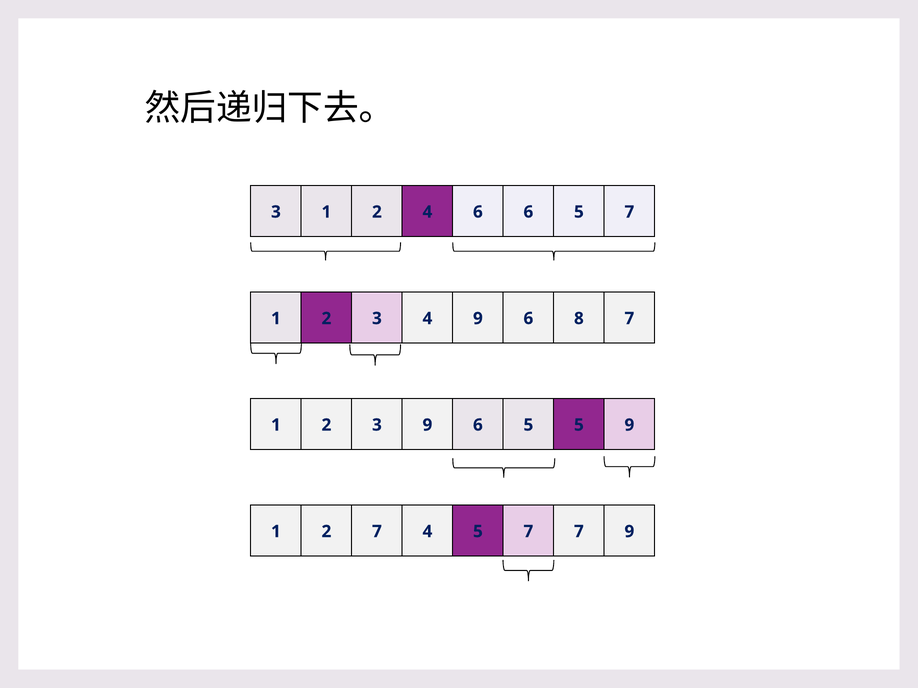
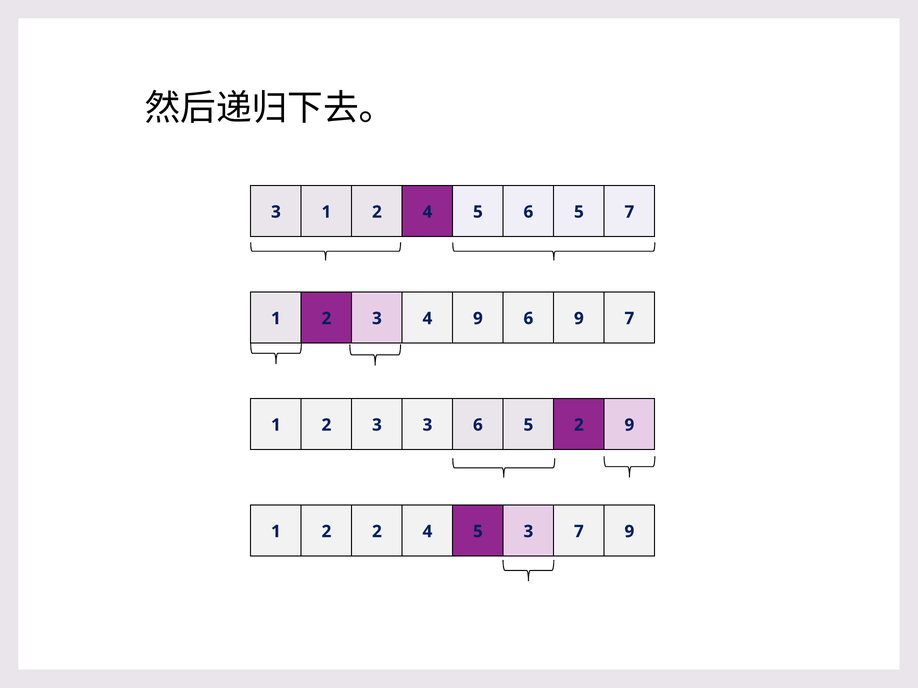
1 2 4 6: 6 -> 5
6 8: 8 -> 9
3 9: 9 -> 3
5 5: 5 -> 2
2 7: 7 -> 2
4 5 7: 7 -> 3
